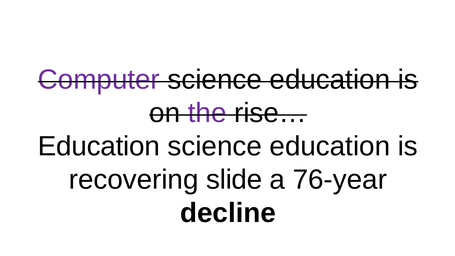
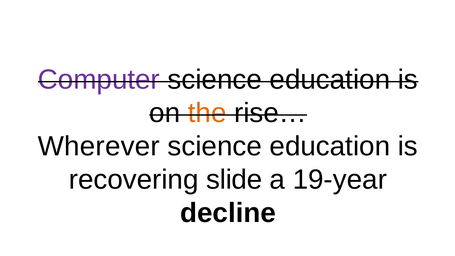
the colour: purple -> orange
Education at (99, 146): Education -> Wherever
76-year: 76-year -> 19-year
